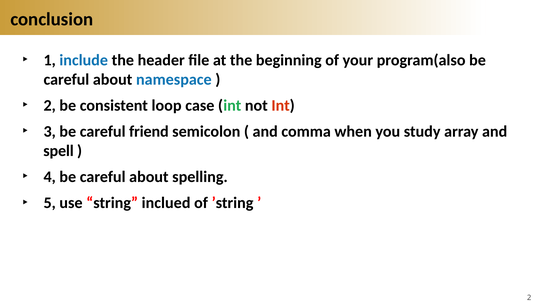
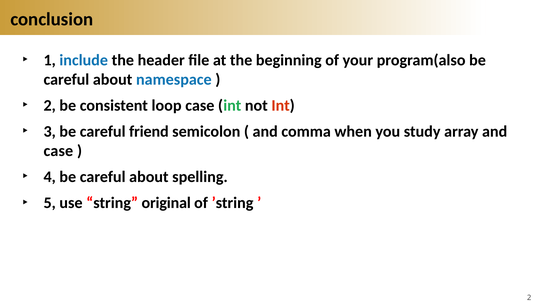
spell at (59, 151): spell -> case
inclued: inclued -> original
